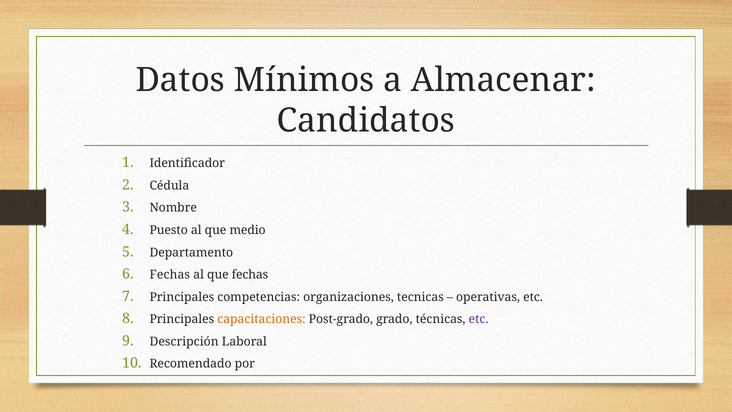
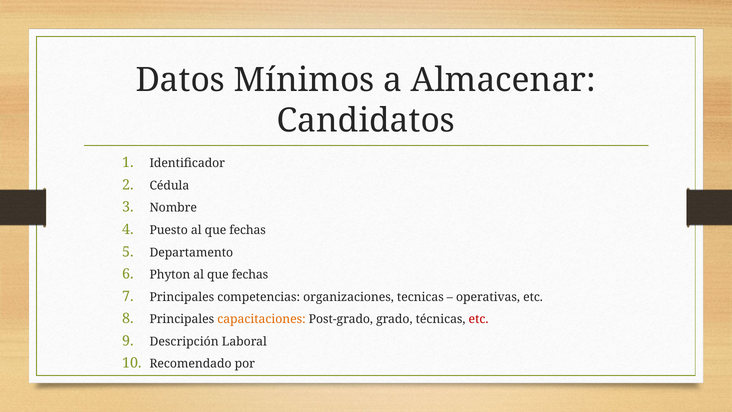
Puesto al que medio: medio -> fechas
Fechas at (170, 275): Fechas -> Phyton
etc at (479, 319) colour: purple -> red
